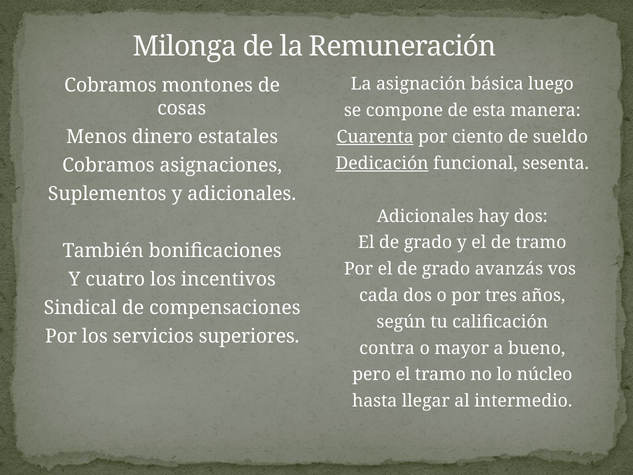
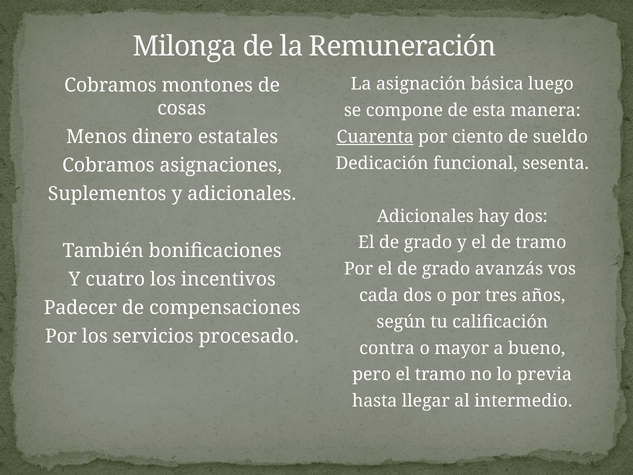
Dedicación underline: present -> none
Sindical: Sindical -> Padecer
superiores: superiores -> procesado
núcleo: núcleo -> previa
